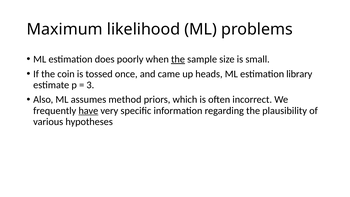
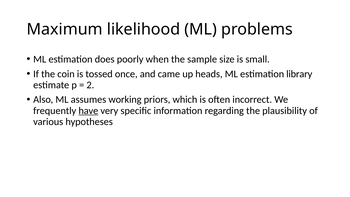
the at (178, 59) underline: present -> none
3: 3 -> 2
method: method -> working
